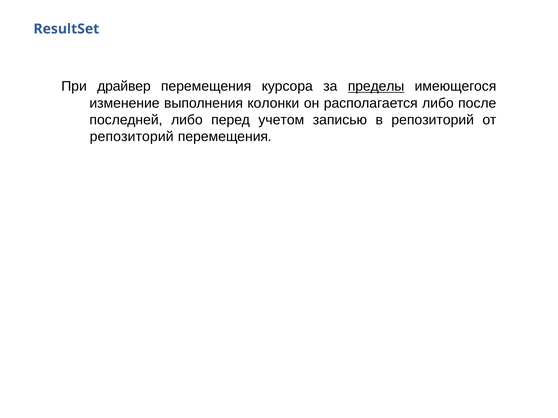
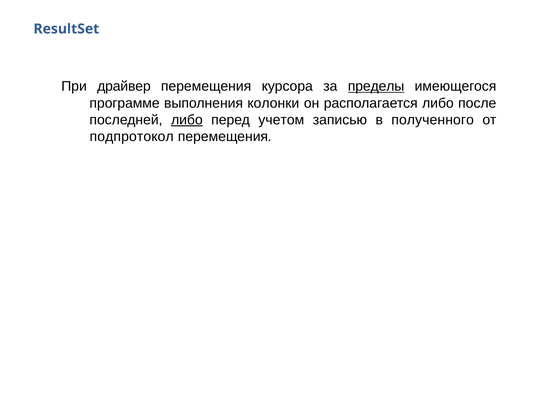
изменение: изменение -> программе
либо at (187, 120) underline: none -> present
в репозиторий: репозиторий -> полученного
репозиторий at (132, 137): репозиторий -> подпротокол
